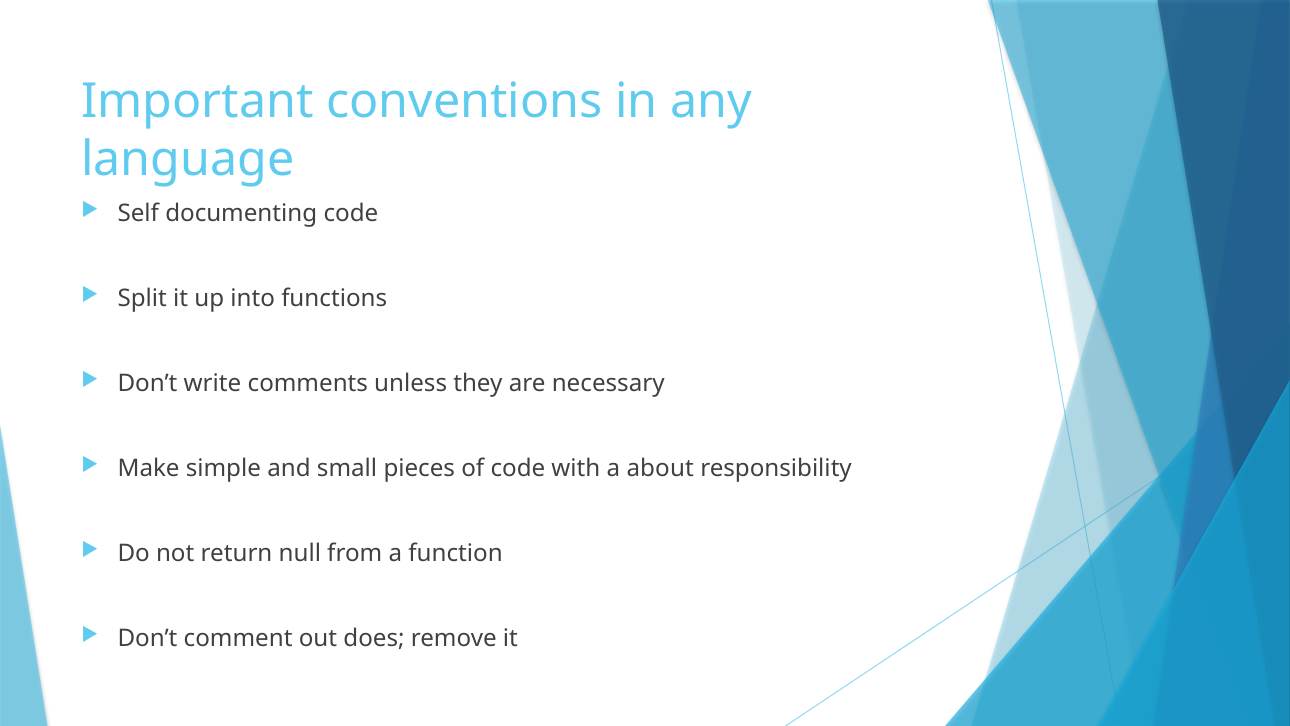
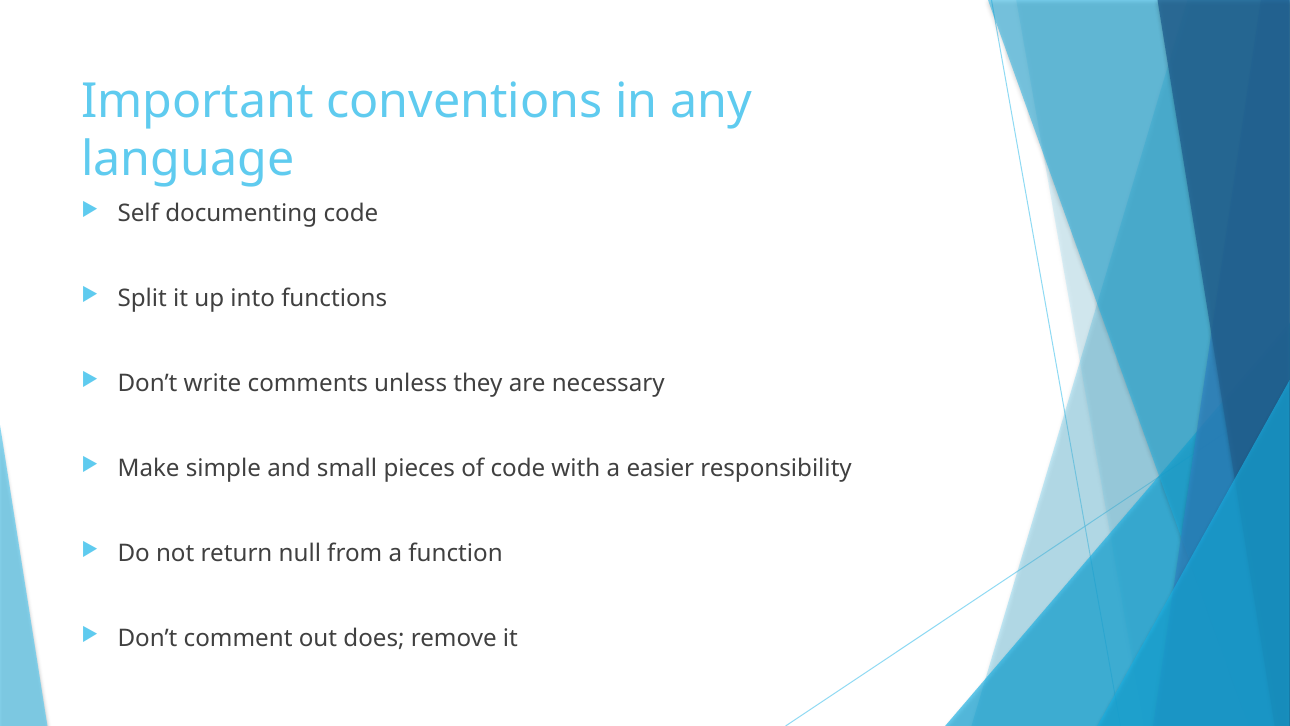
about: about -> easier
